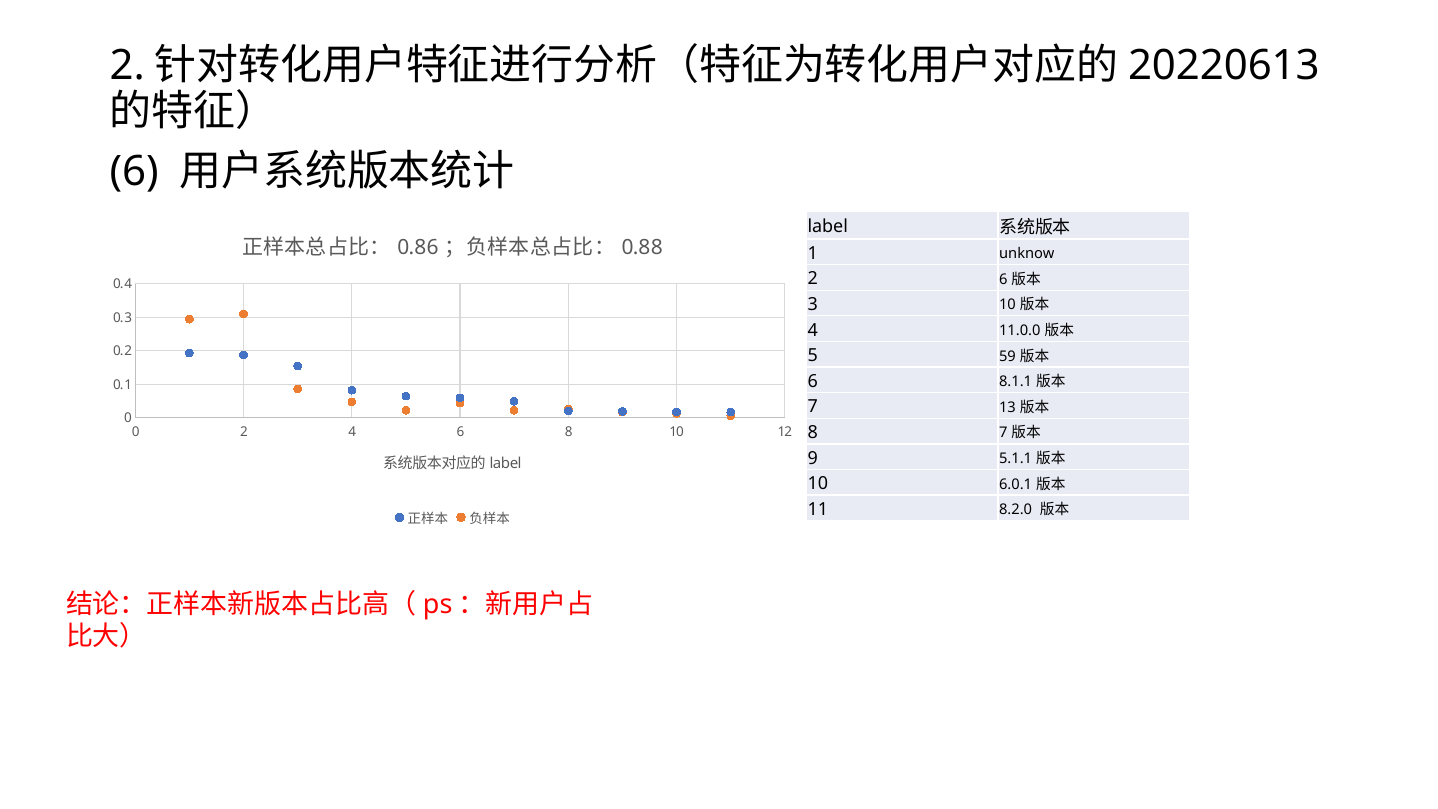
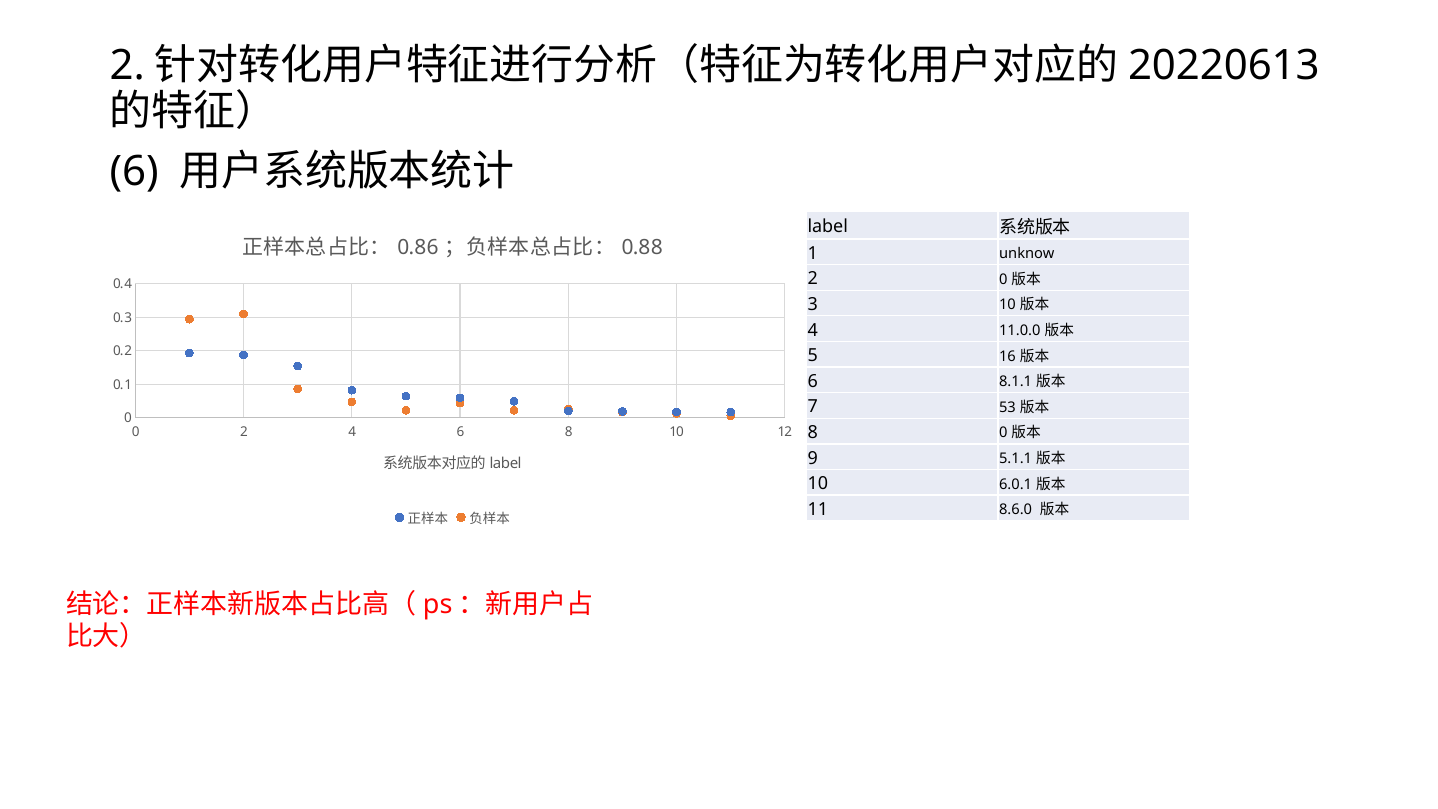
6 at (1003, 279): 6 -> 0
59: 59 -> 16
13: 13 -> 53
7 at (1003, 433): 7 -> 0
8.2.0: 8.2.0 -> 8.6.0
